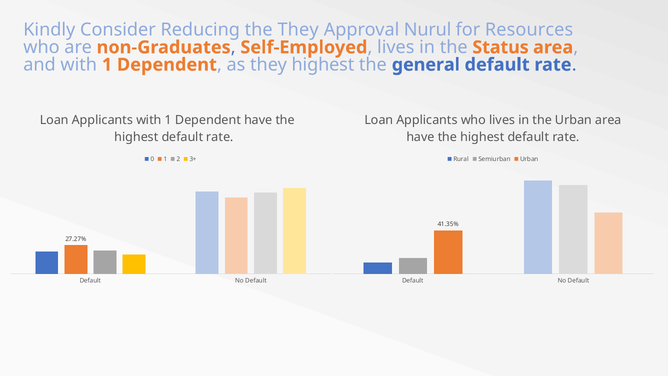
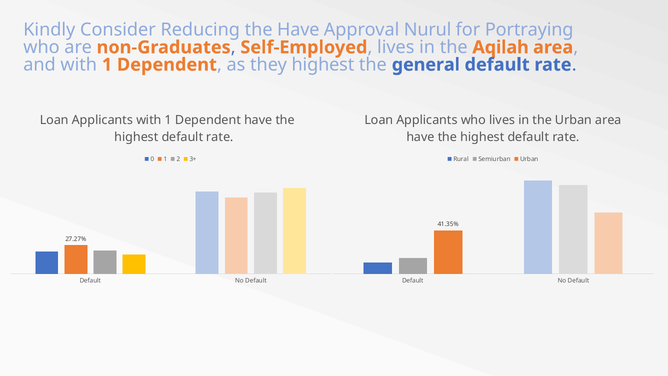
the They: They -> Have
Resources: Resources -> Portraying
Status: Status -> Aqilah
